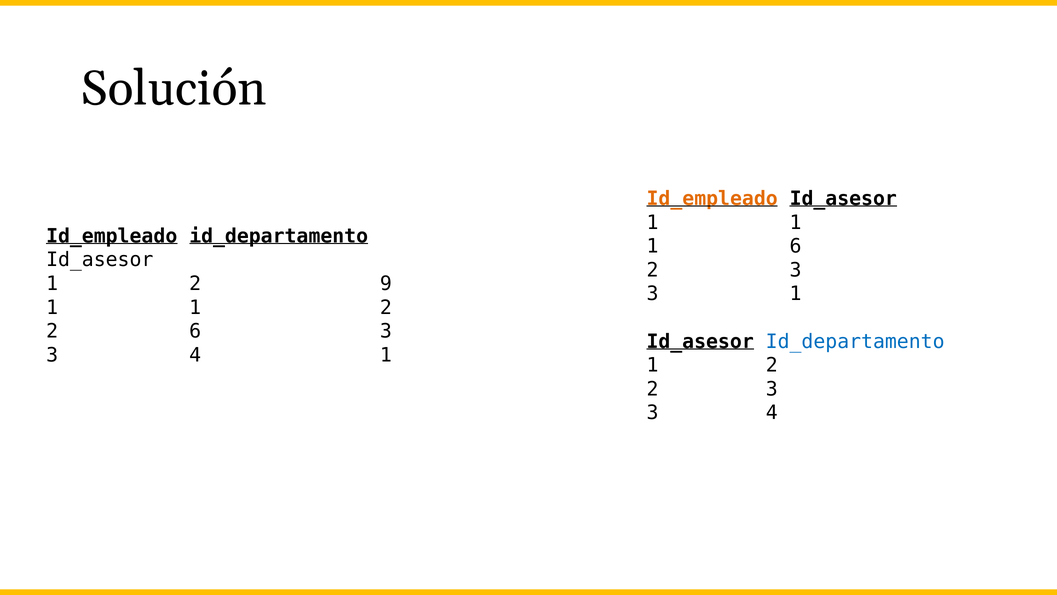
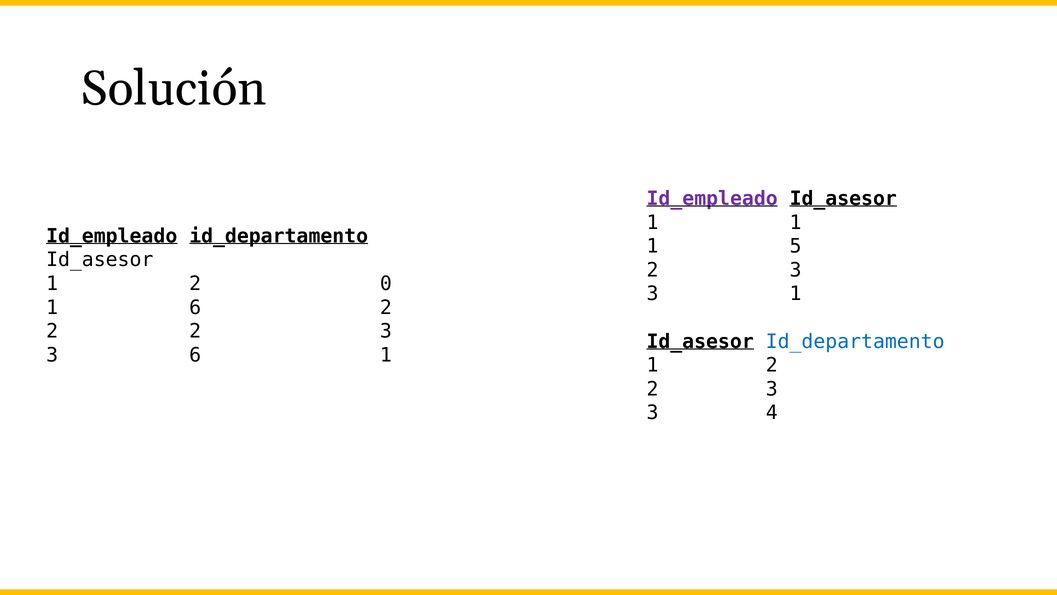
Id_empleado at (712, 199) colour: orange -> purple
1 6: 6 -> 5
9: 9 -> 0
1 at (195, 307): 1 -> 6
6 at (195, 331): 6 -> 2
4 at (195, 355): 4 -> 6
